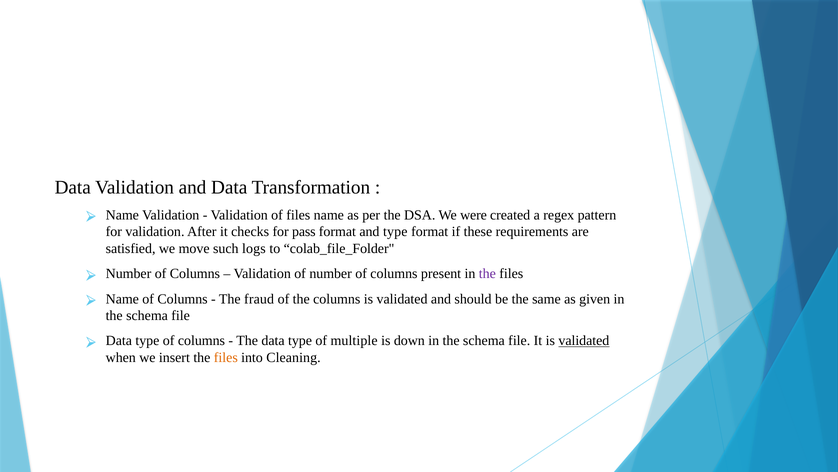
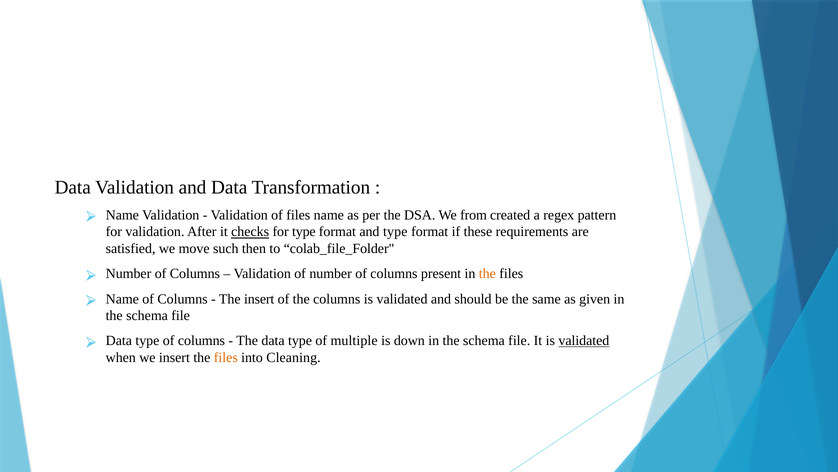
were: were -> from
checks underline: none -> present
for pass: pass -> type
logs: logs -> then
the at (487, 273) colour: purple -> orange
The fraud: fraud -> insert
